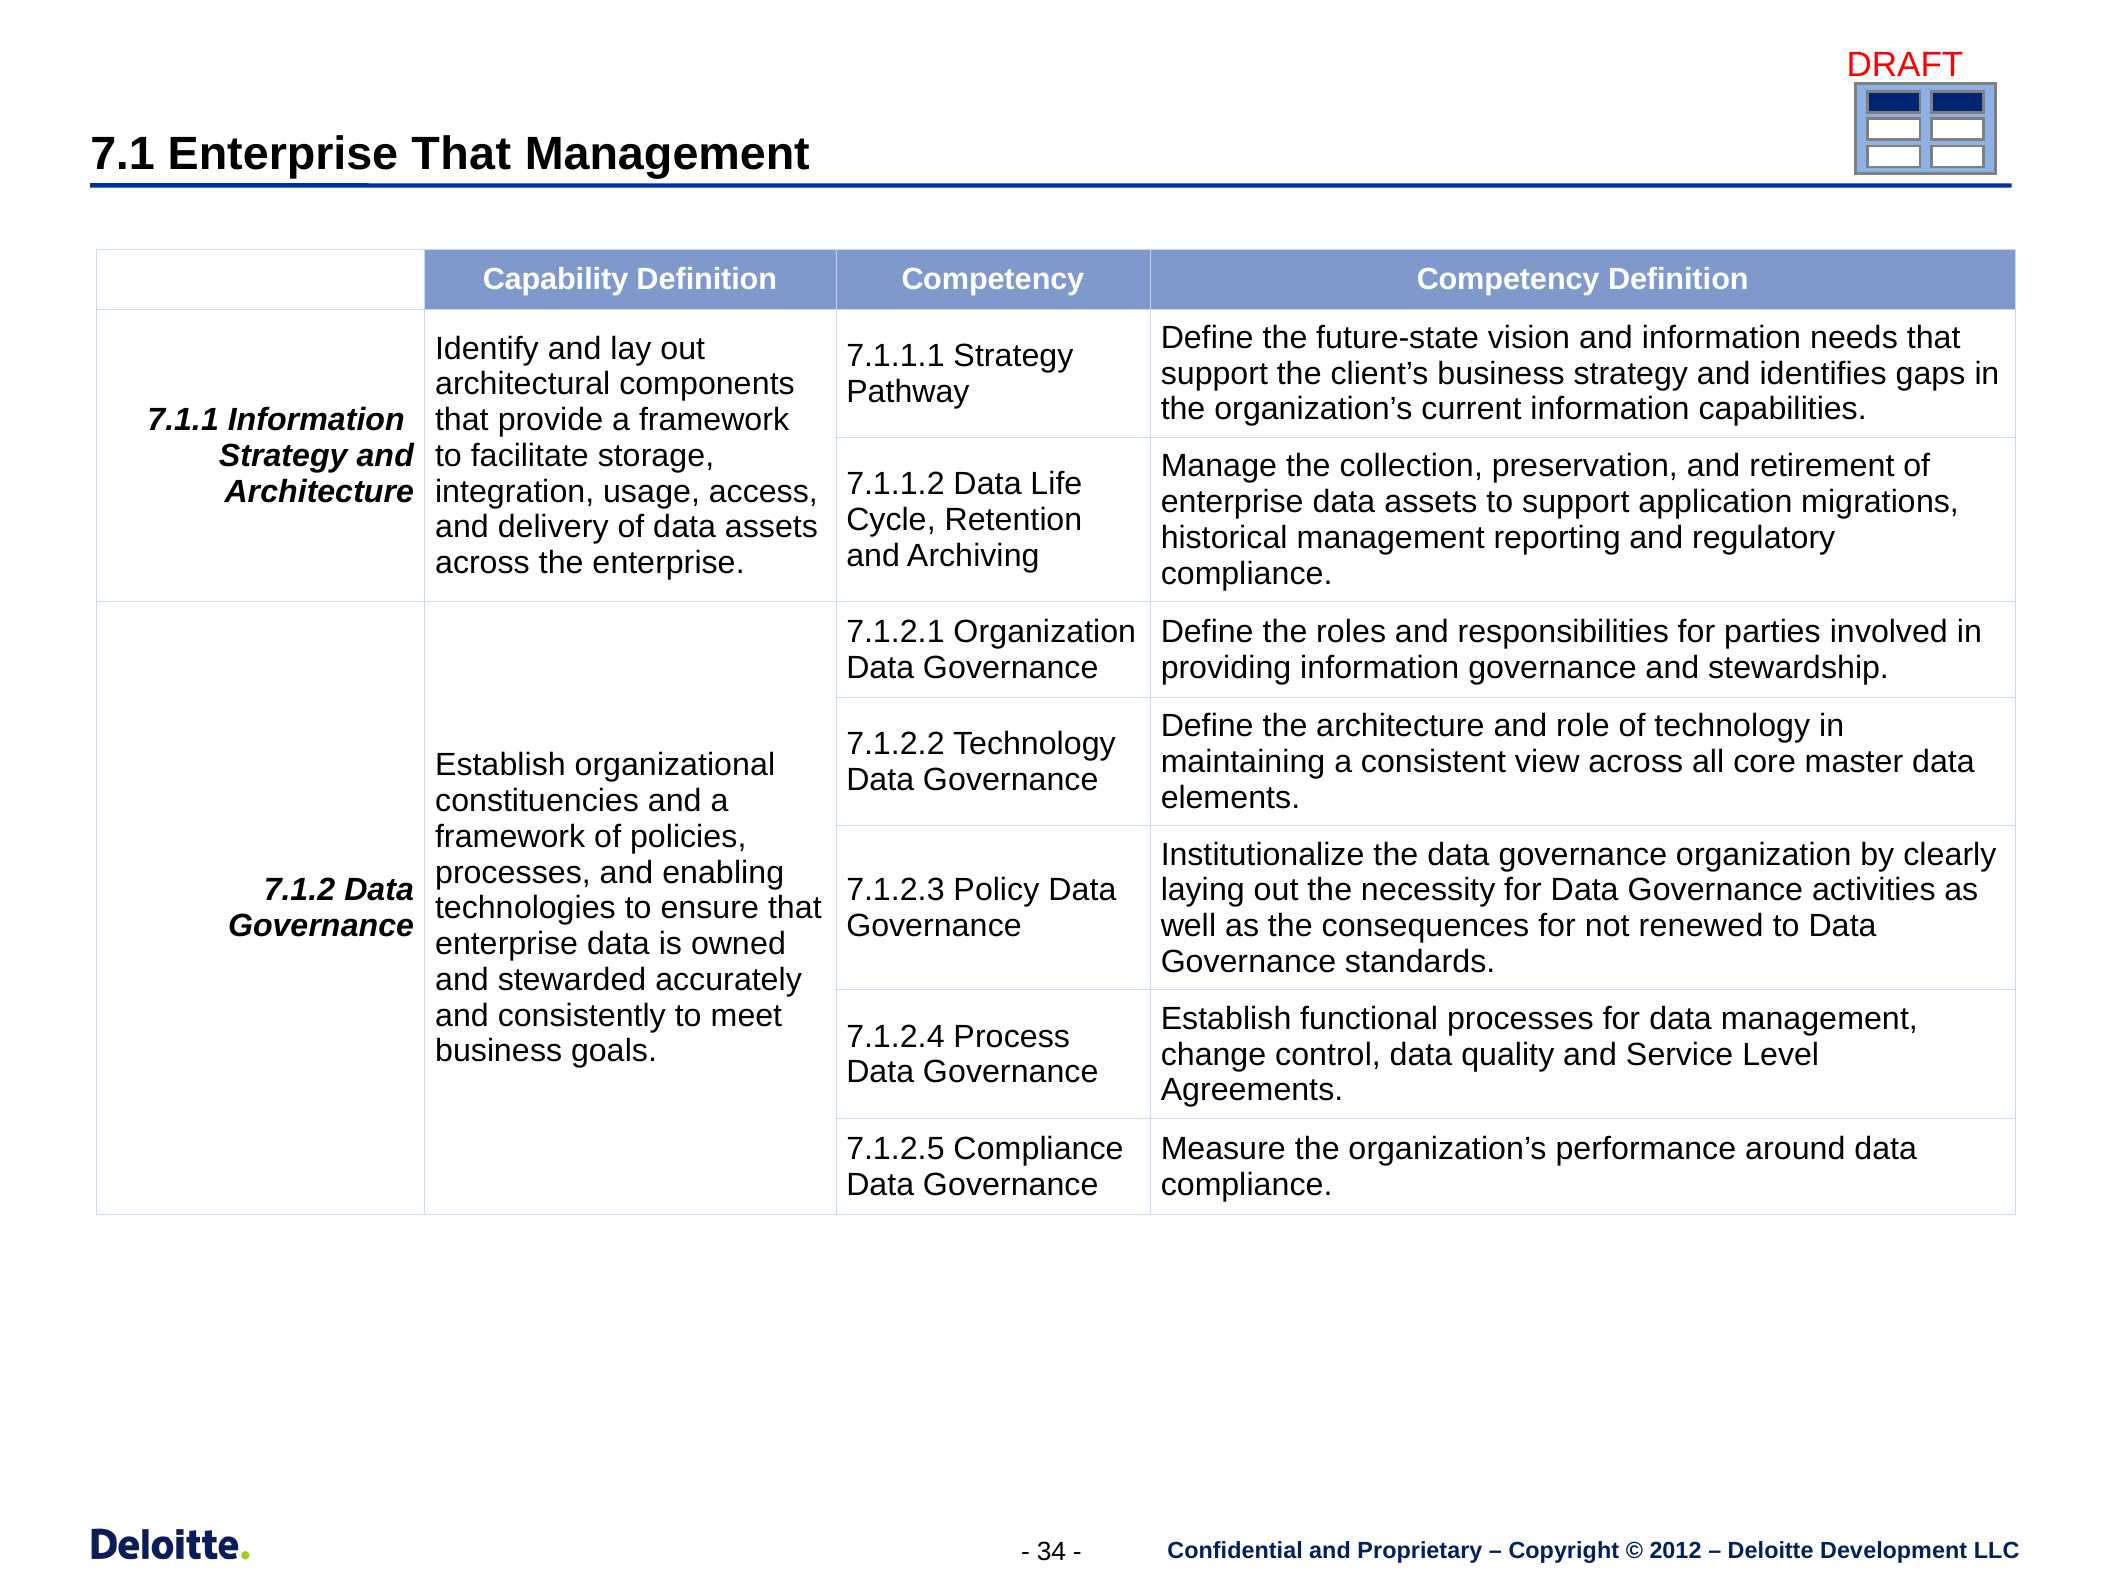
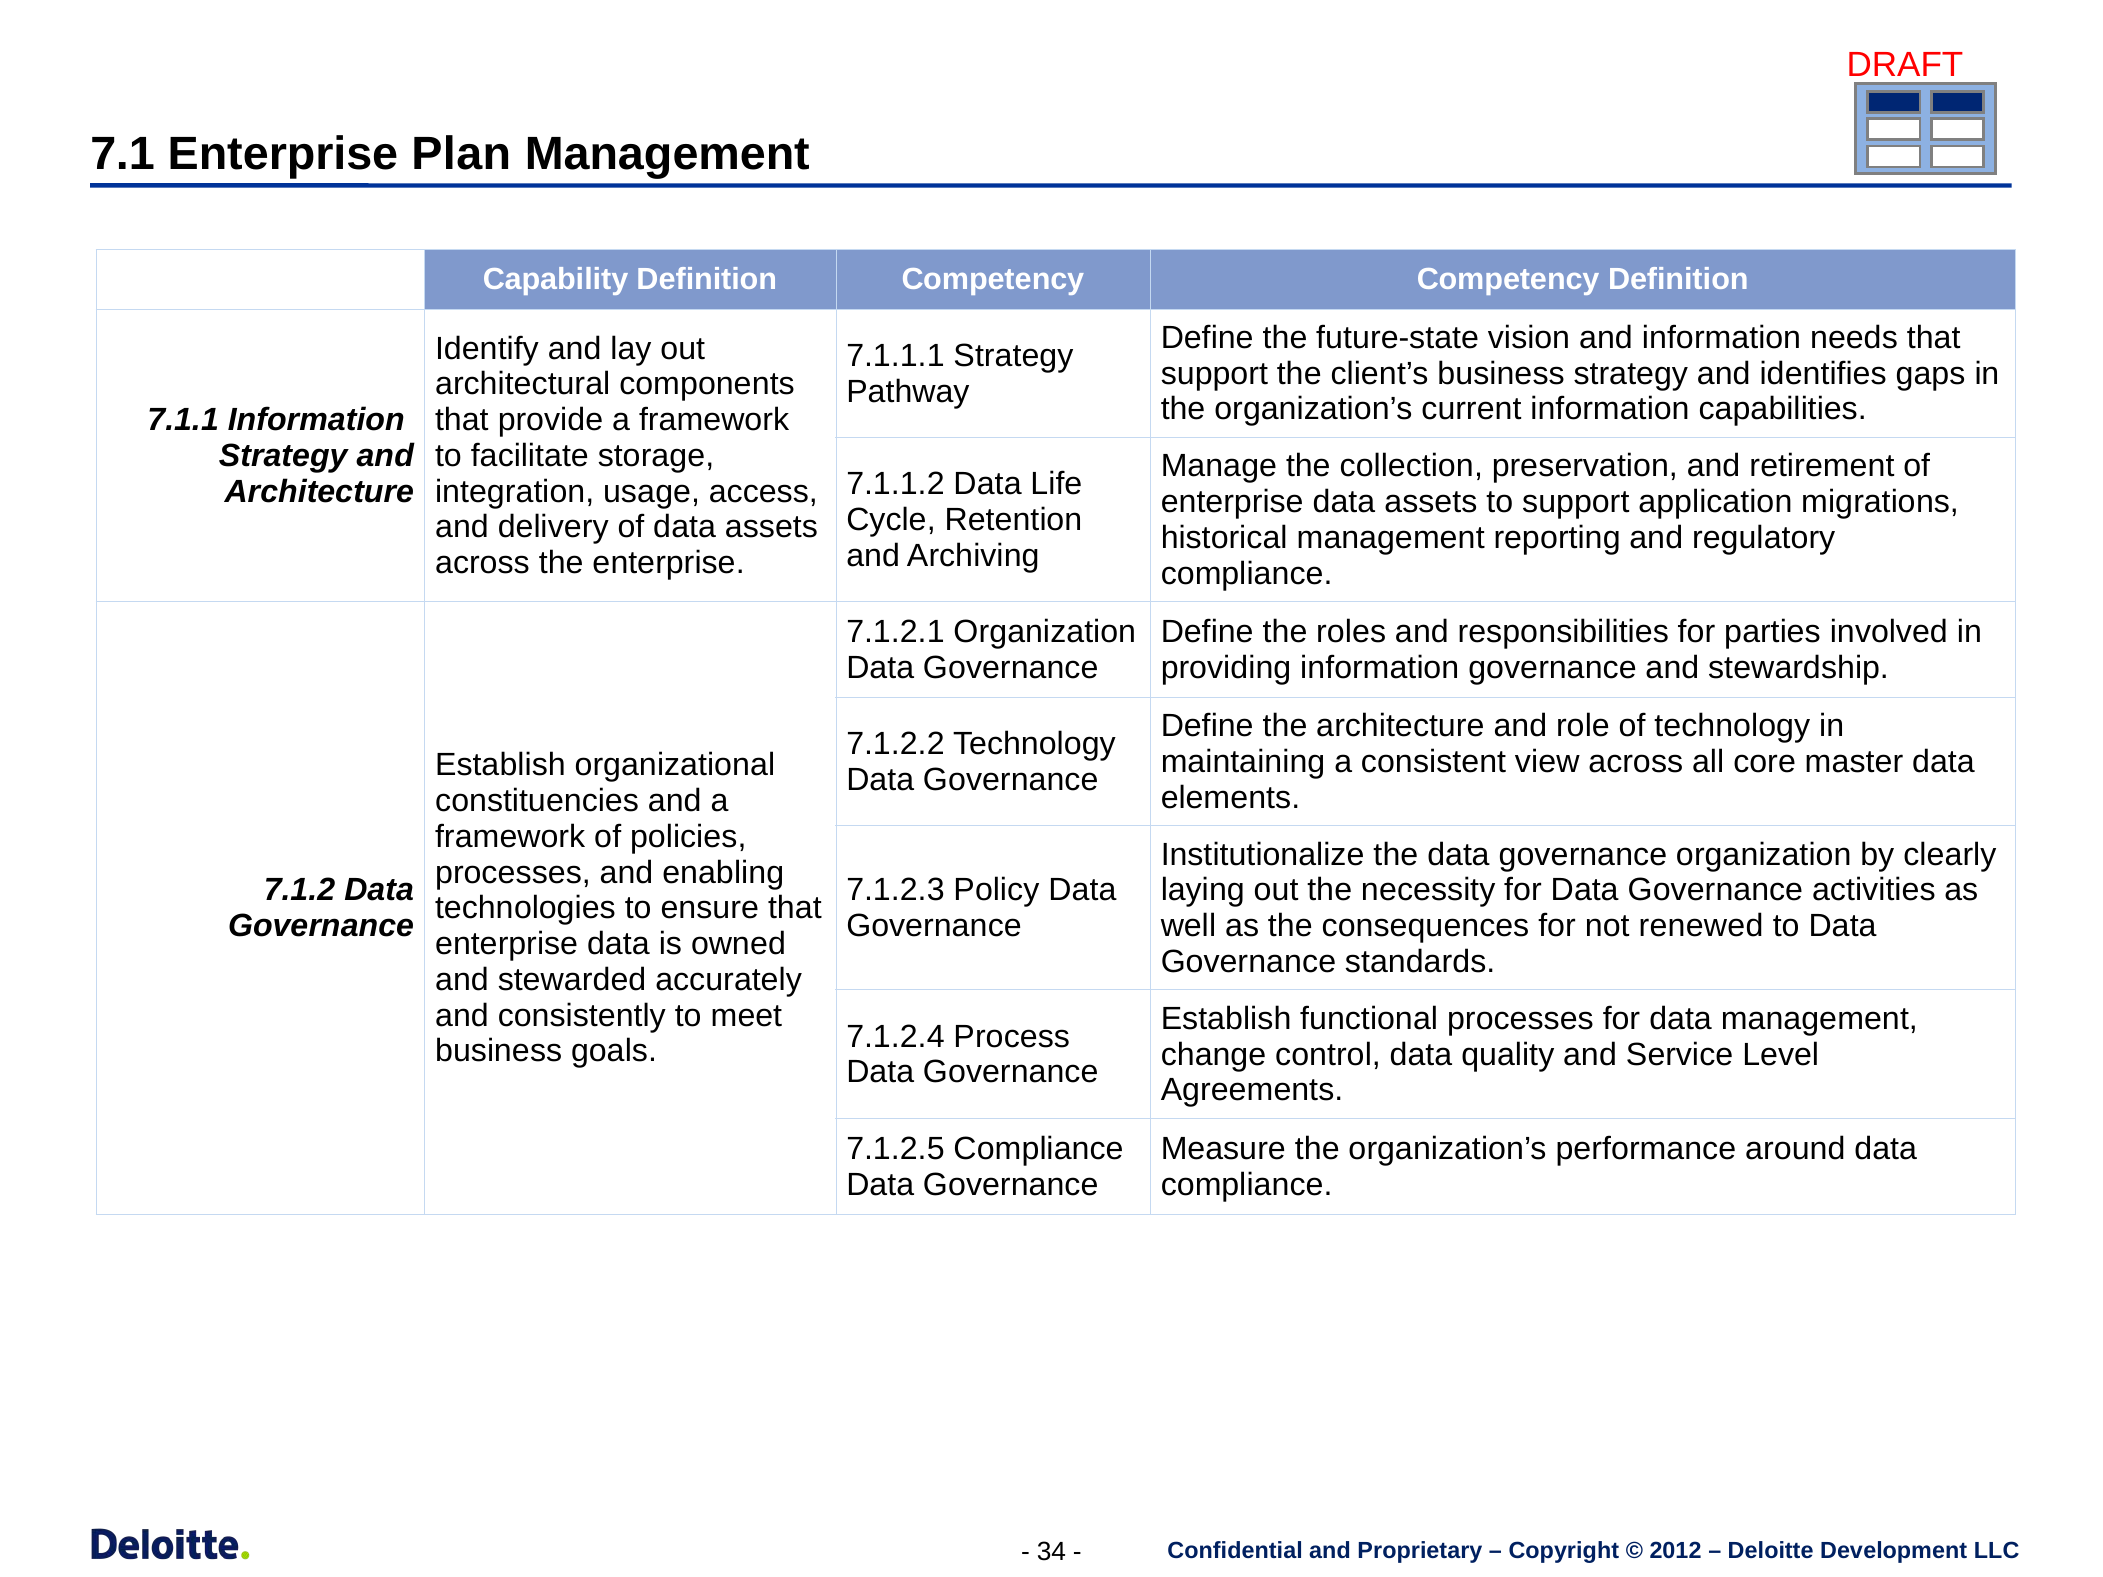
Enterprise That: That -> Plan
